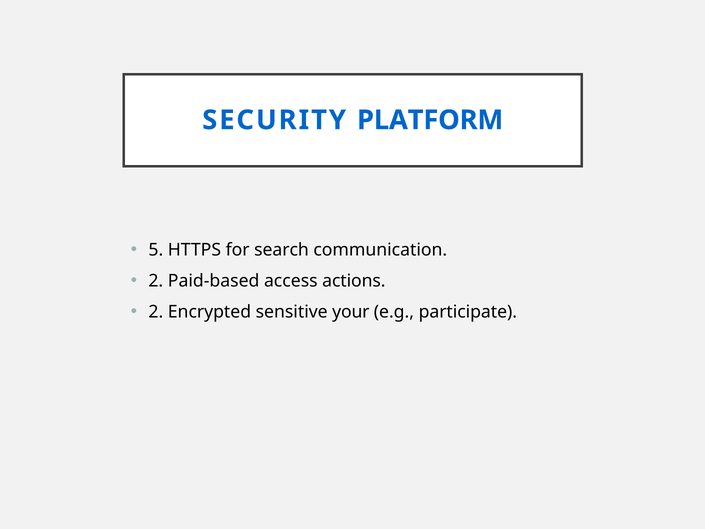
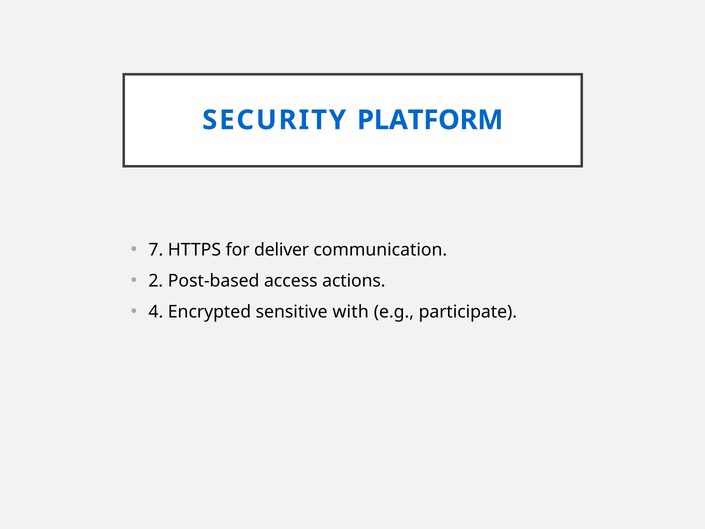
5: 5 -> 7
search: search -> deliver
Paid-based: Paid-based -> Post-based
2 at (156, 312): 2 -> 4
your: your -> with
